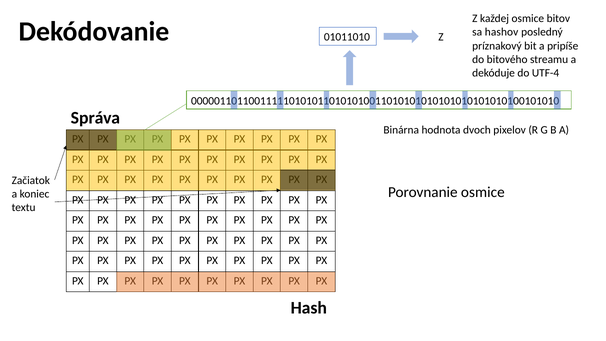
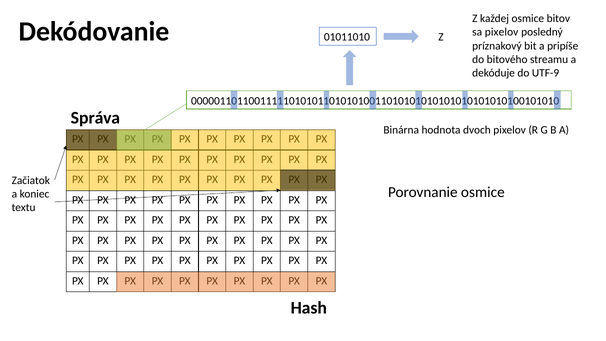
sa hashov: hashov -> pixelov
UTF-4: UTF-4 -> UTF-9
